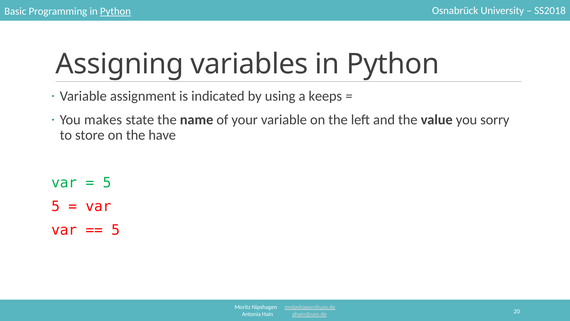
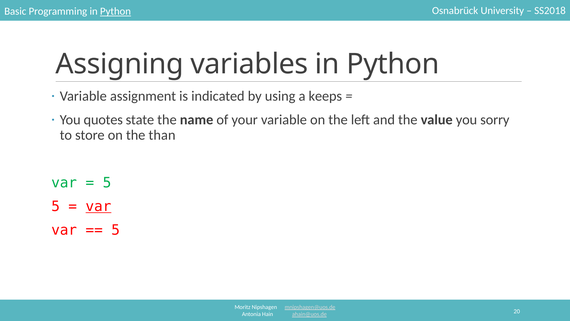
makes: makes -> quotes
have: have -> than
var at (98, 206) underline: none -> present
